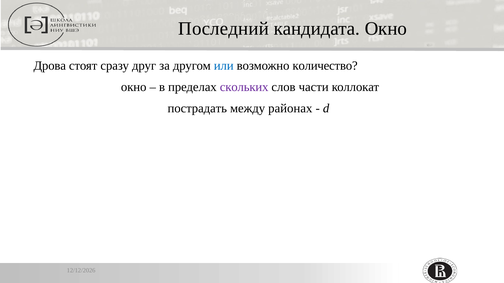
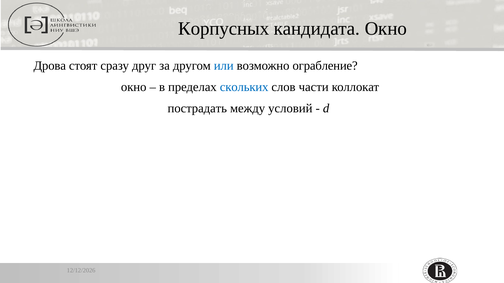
Последний: Последний -> Корпусных
количество: количество -> ограбление
скольких colour: purple -> blue
районах: районах -> условий
